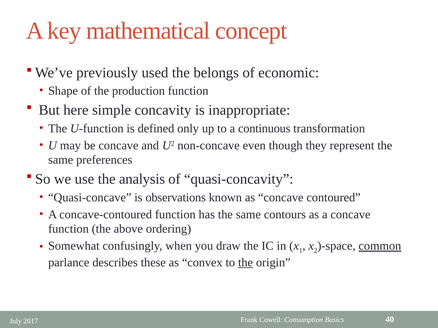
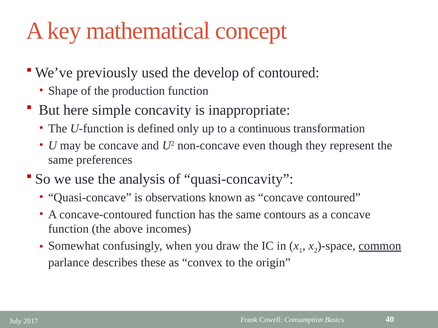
belongs: belongs -> develop
of economic: economic -> contoured
ordering: ordering -> incomes
the at (246, 263) underline: present -> none
